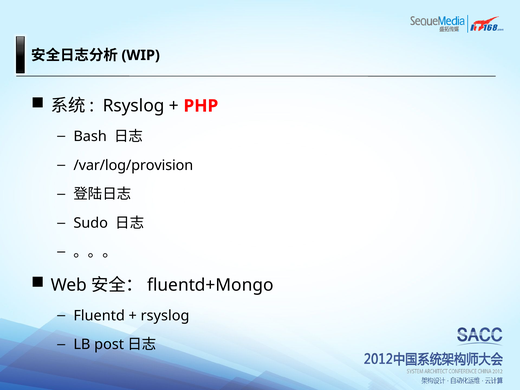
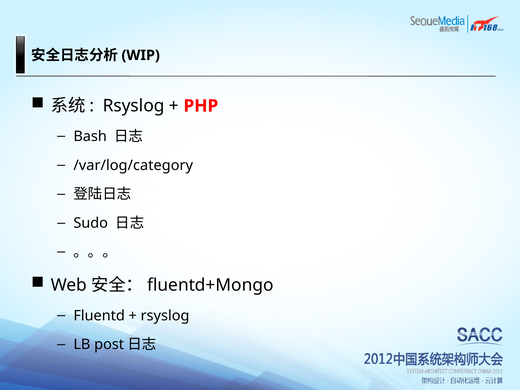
/var/log/provision: /var/log/provision -> /var/log/category
